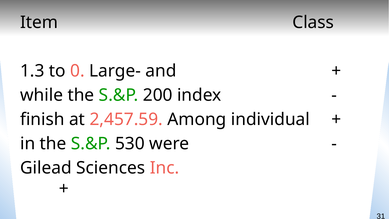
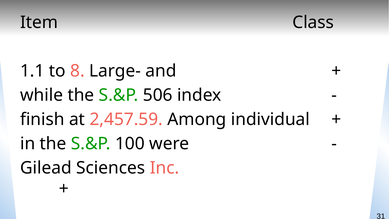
1.3: 1.3 -> 1.1
0: 0 -> 8
200: 200 -> 506
530: 530 -> 100
